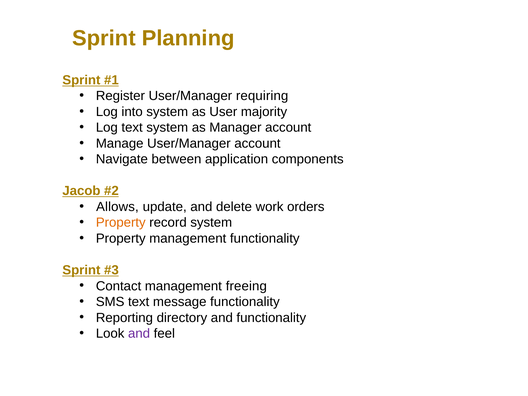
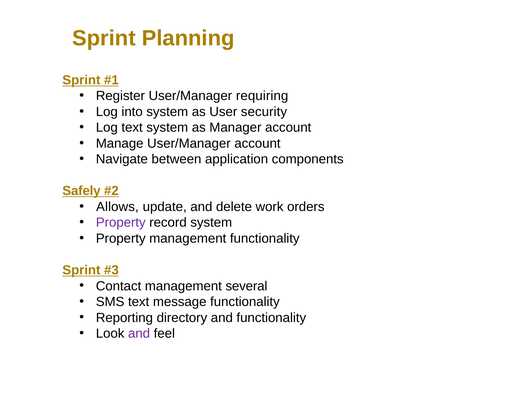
majority: majority -> security
Jacob: Jacob -> Safely
Property at (121, 223) colour: orange -> purple
freeing: freeing -> several
